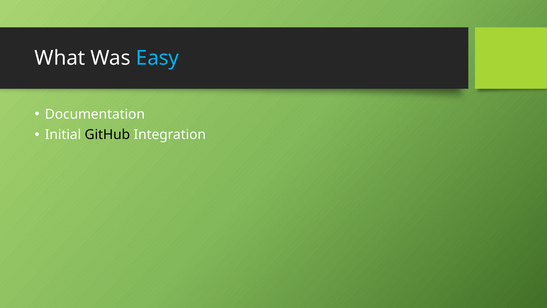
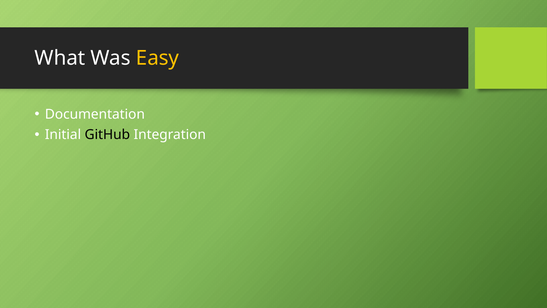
Easy colour: light blue -> yellow
